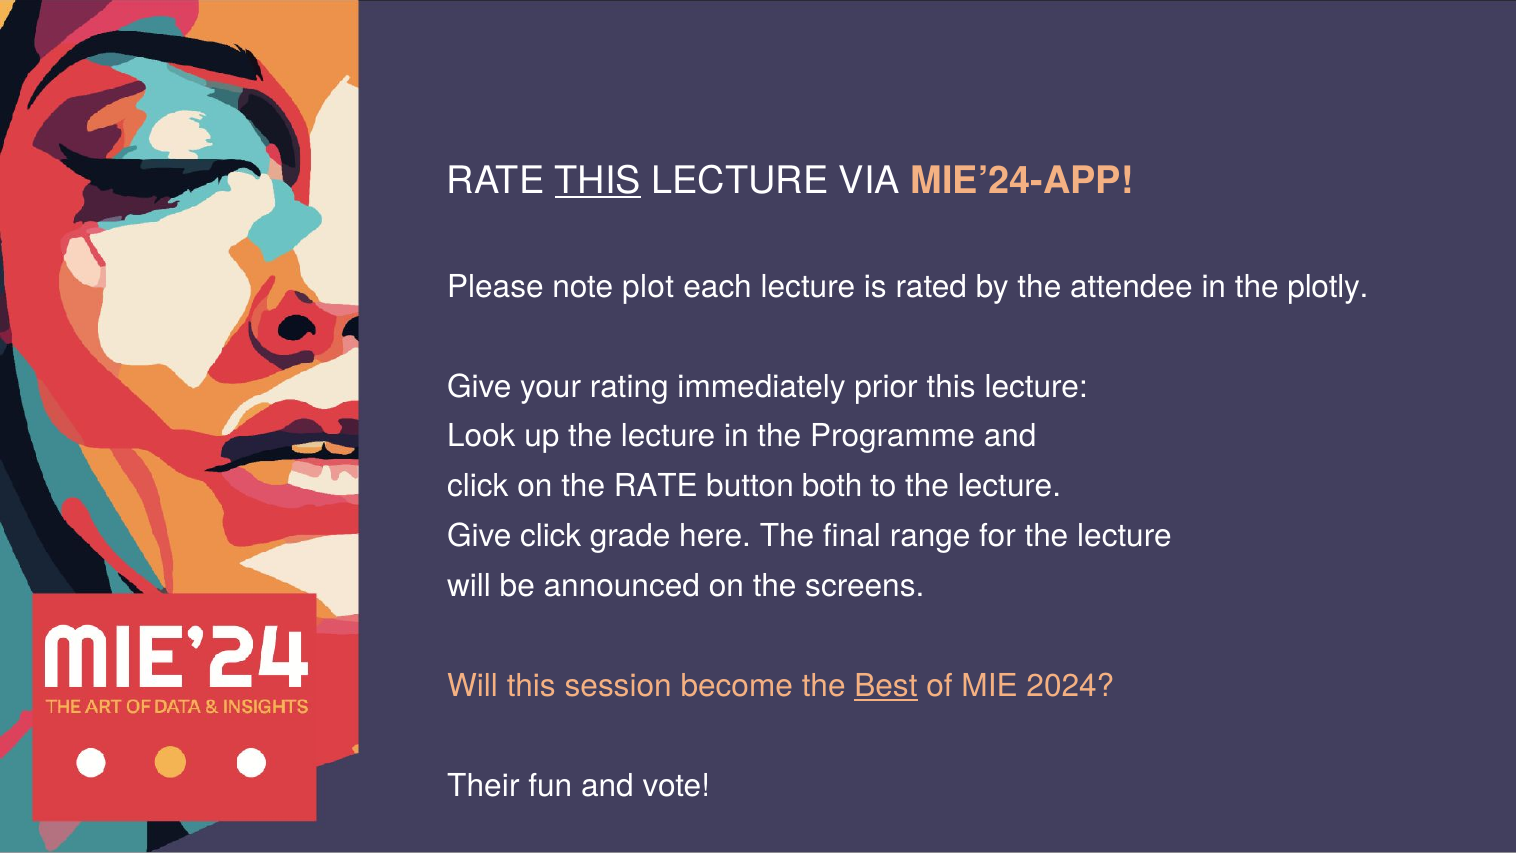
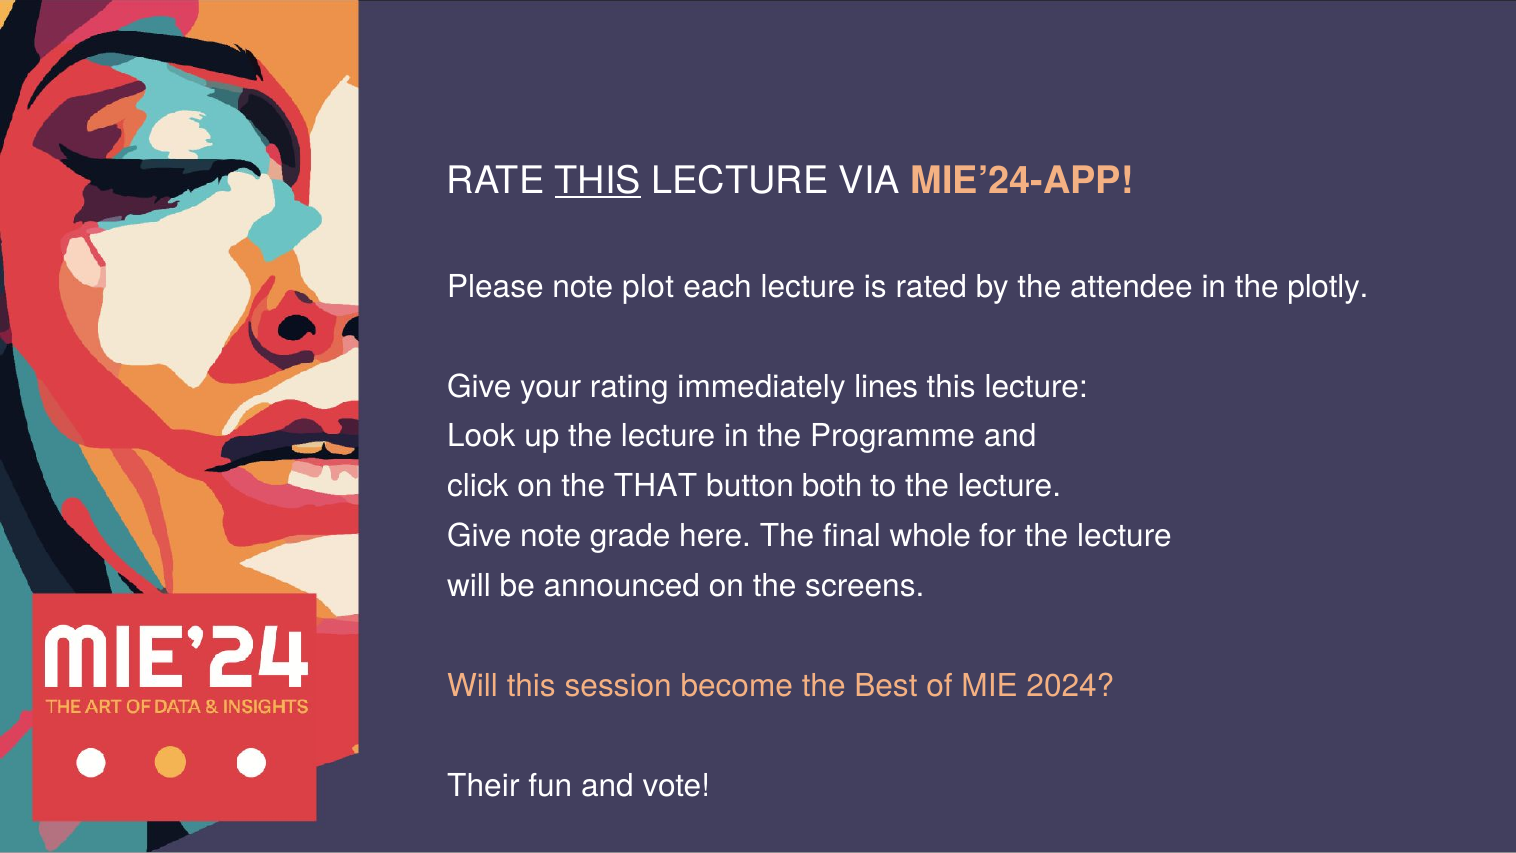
prior: prior -> lines
the RATE: RATE -> THAT
Give click: click -> note
range: range -> whole
Best underline: present -> none
